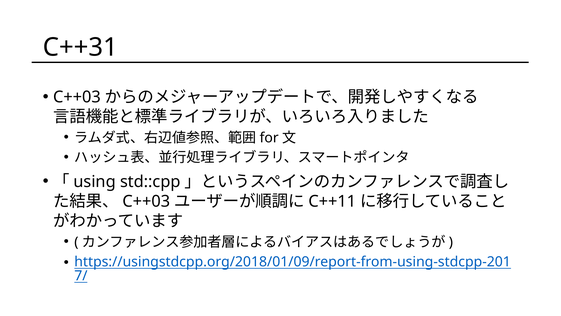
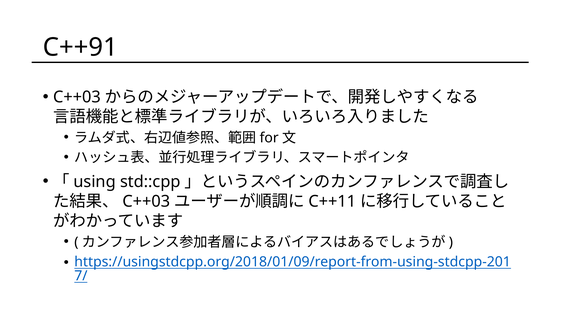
C++31: C++31 -> C++91
